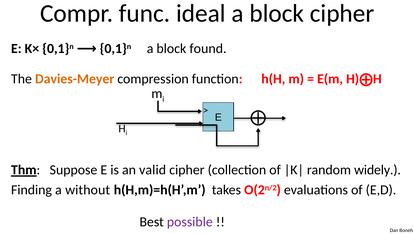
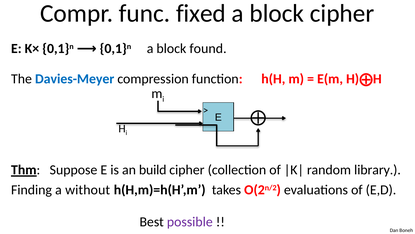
ideal: ideal -> fixed
Davies-Meyer colour: orange -> blue
valid: valid -> build
widely: widely -> library
